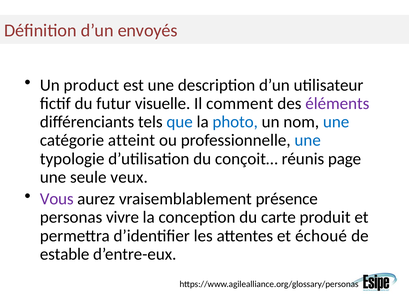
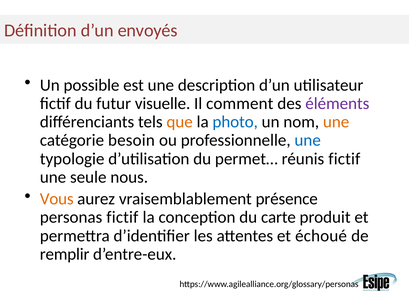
product: product -> possible
que colour: blue -> orange
une at (336, 122) colour: blue -> orange
atteint: atteint -> besoin
conçoit…: conçoit… -> permet…
réunis page: page -> fictif
veux: veux -> nous
Vous colour: purple -> orange
personas vivre: vivre -> fictif
estable: estable -> remplir
